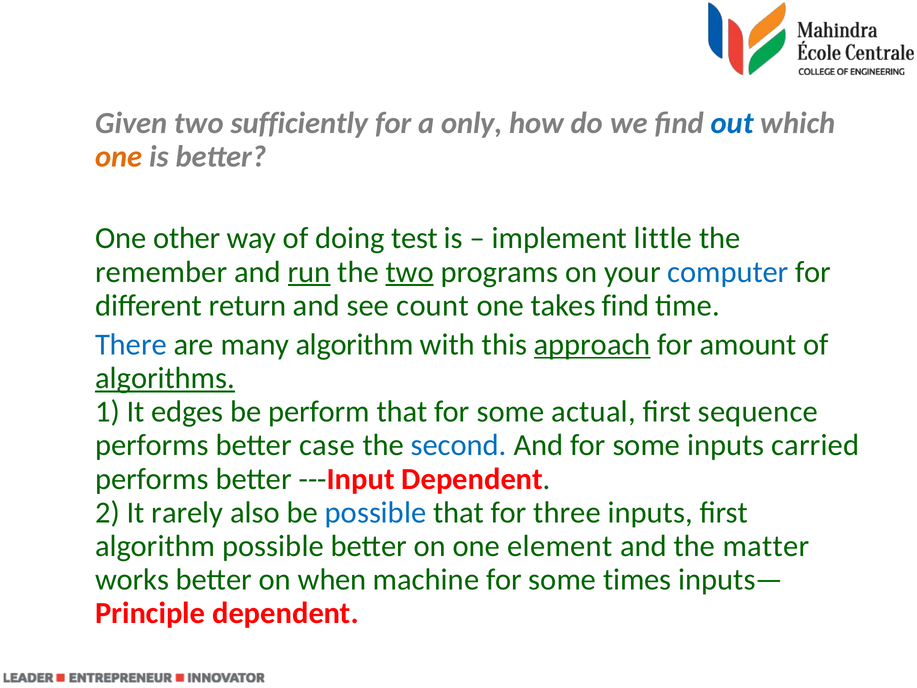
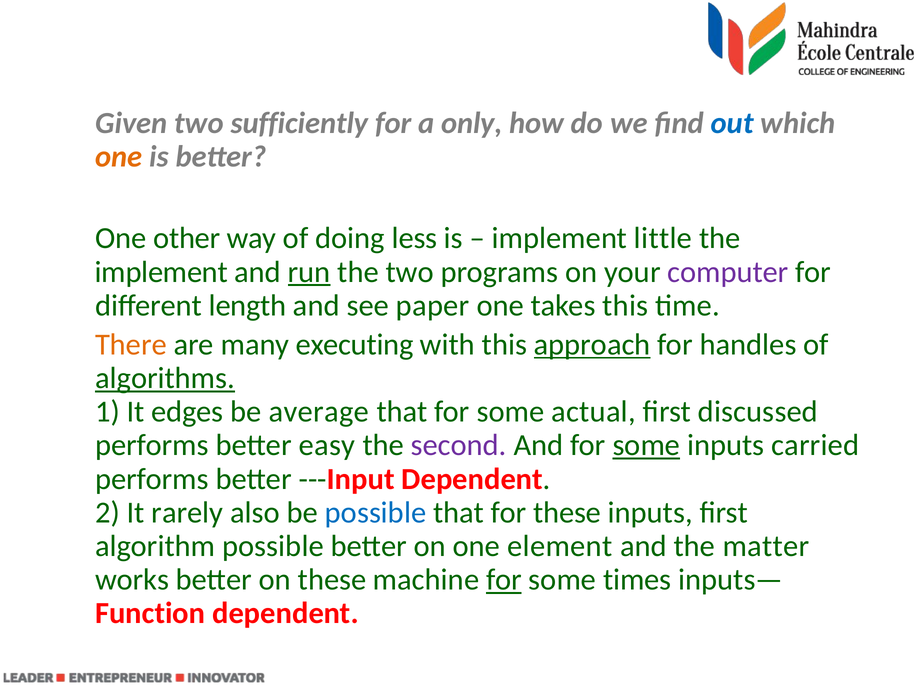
test: test -> less
remember at (161, 272): remember -> implement
two at (410, 272) underline: present -> none
computer colour: blue -> purple
return: return -> length
count: count -> paper
takes find: find -> this
There colour: blue -> orange
many algorithm: algorithm -> executing
amount: amount -> handles
perform: perform -> average
sequence: sequence -> discussed
case: case -> easy
second colour: blue -> purple
some at (646, 445) underline: none -> present
for three: three -> these
on when: when -> these
for at (504, 580) underline: none -> present
Principle: Principle -> Function
